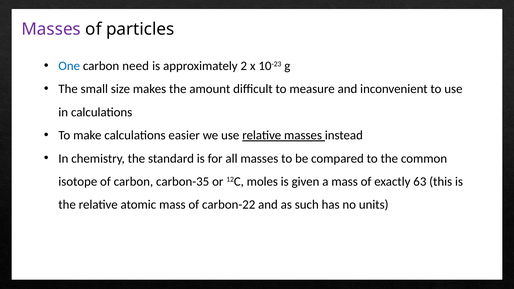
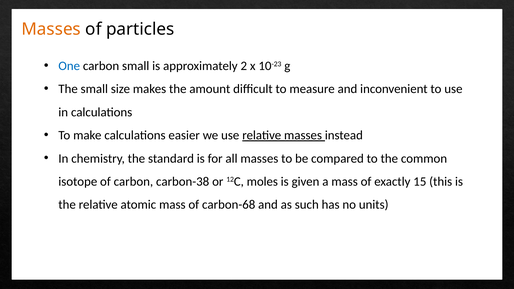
Masses at (51, 29) colour: purple -> orange
carbon need: need -> small
carbon-35: carbon-35 -> carbon-38
63: 63 -> 15
carbon-22: carbon-22 -> carbon-68
